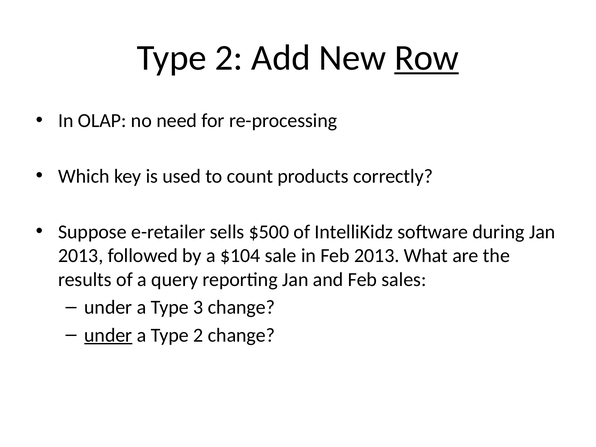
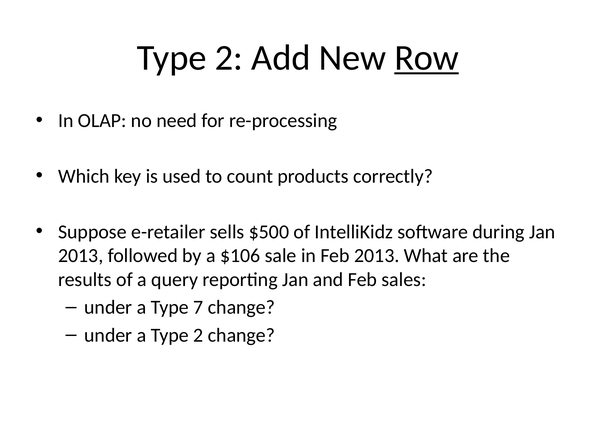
$104: $104 -> $106
3: 3 -> 7
under at (108, 335) underline: present -> none
